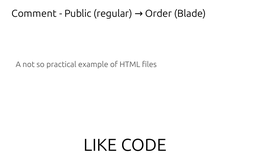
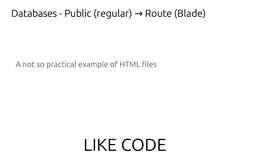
Comment: Comment -> Databases
Order: Order -> Route
